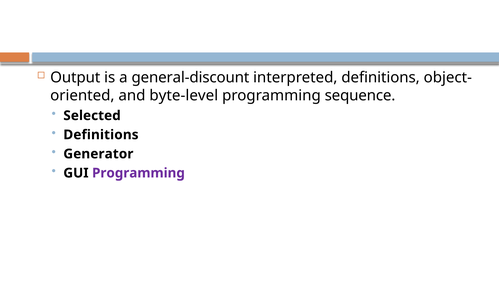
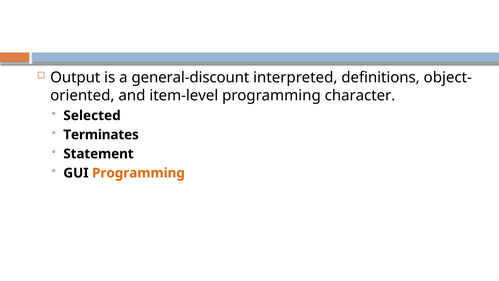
byte-level: byte-level -> item-level
sequence: sequence -> character
Definitions at (101, 135): Definitions -> Terminates
Generator: Generator -> Statement
Programming at (138, 173) colour: purple -> orange
